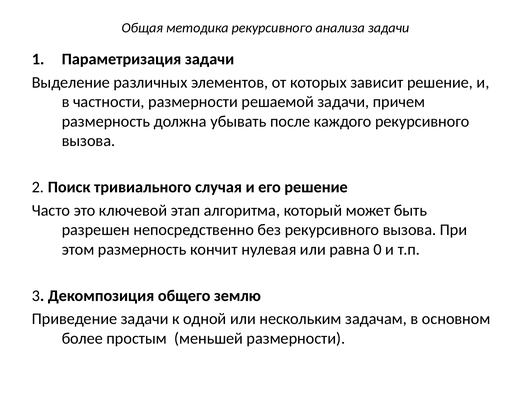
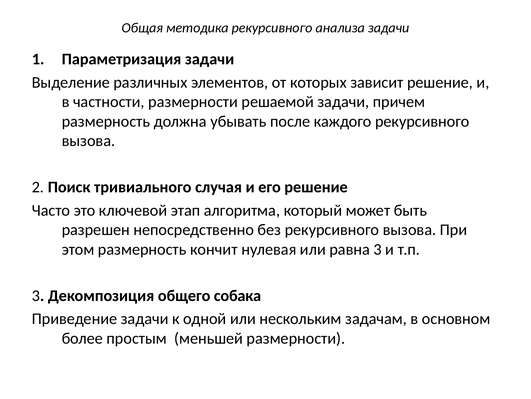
равна 0: 0 -> 3
землю: землю -> собака
